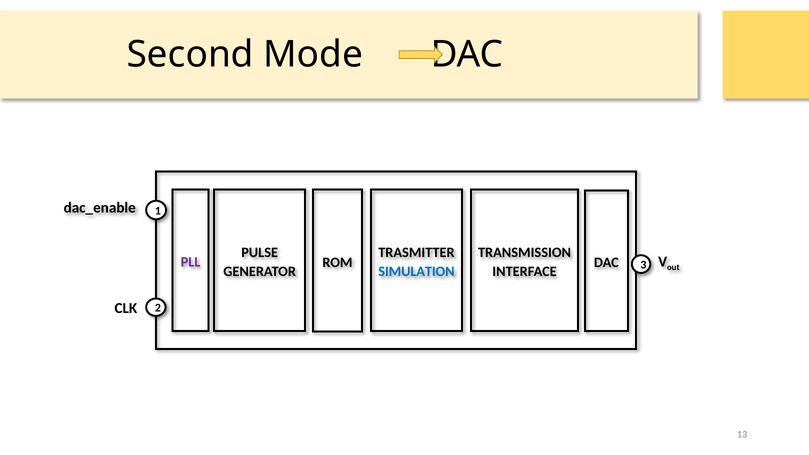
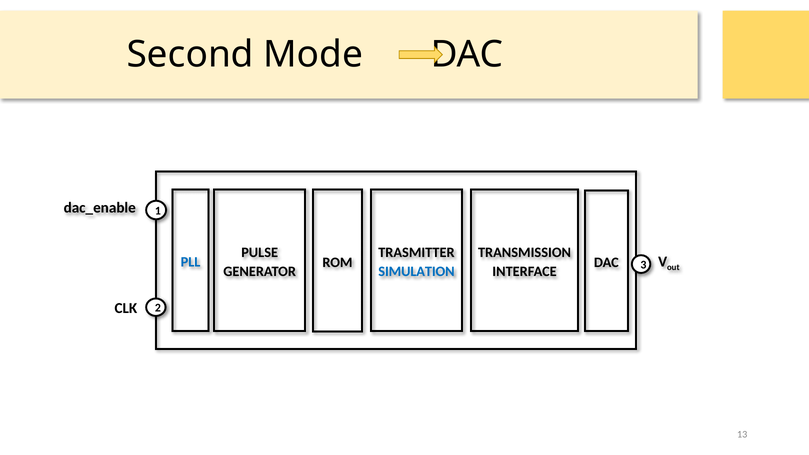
PLL colour: purple -> blue
